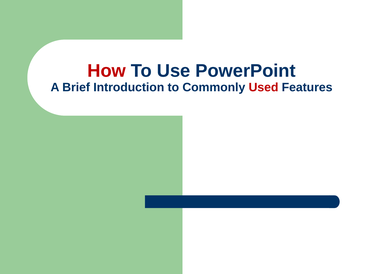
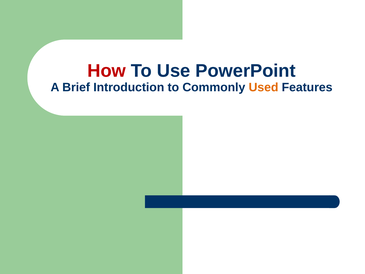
Used colour: red -> orange
